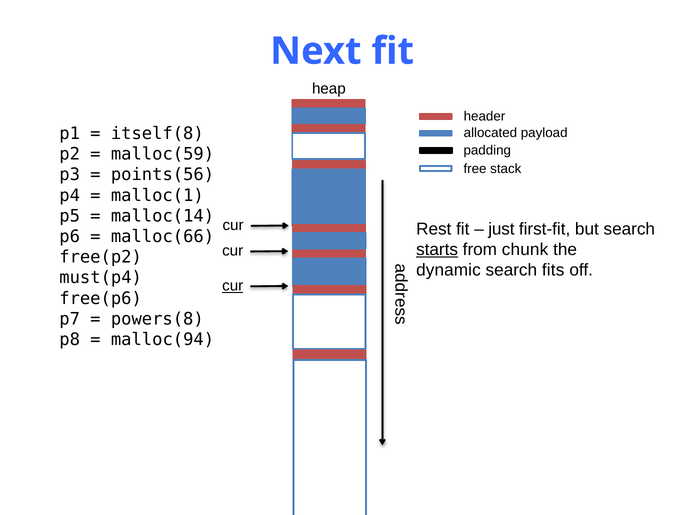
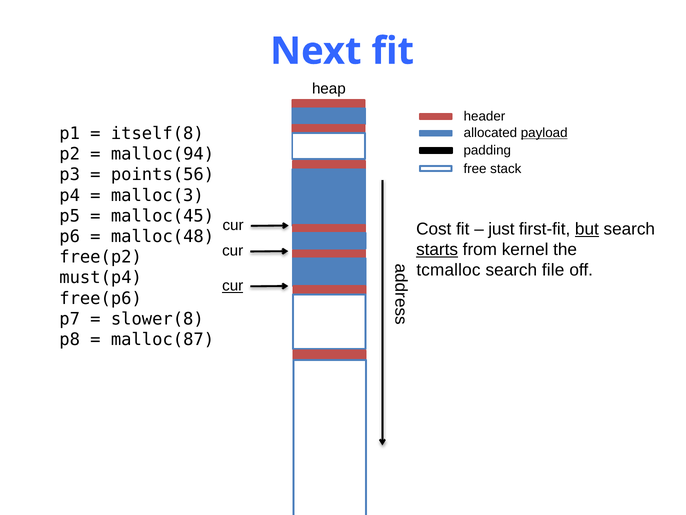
payload underline: none -> present
malloc(59: malloc(59 -> malloc(94
malloc(1: malloc(1 -> malloc(3
malloc(14: malloc(14 -> malloc(45
Rest: Rest -> Cost
but underline: none -> present
malloc(66: malloc(66 -> malloc(48
chunk: chunk -> kernel
dynamic: dynamic -> tcmalloc
fits: fits -> file
powers(8: powers(8 -> slower(8
malloc(94: malloc(94 -> malloc(87
